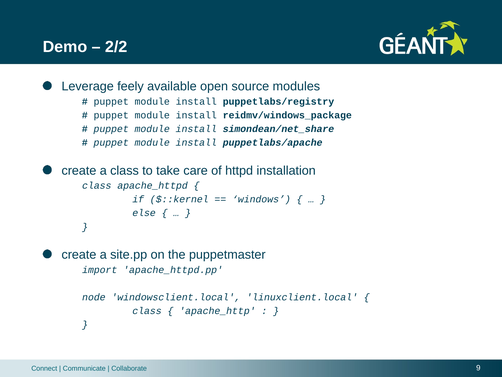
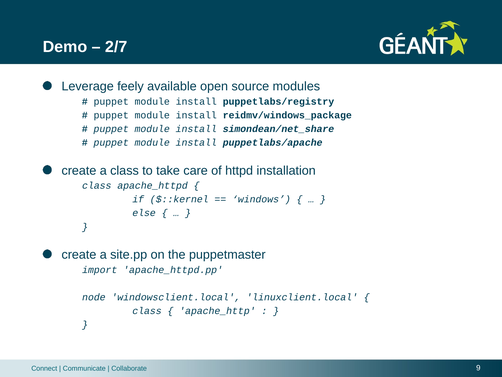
2/2: 2/2 -> 2/7
